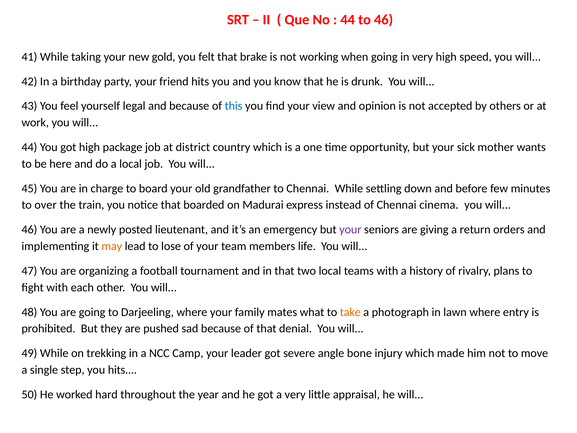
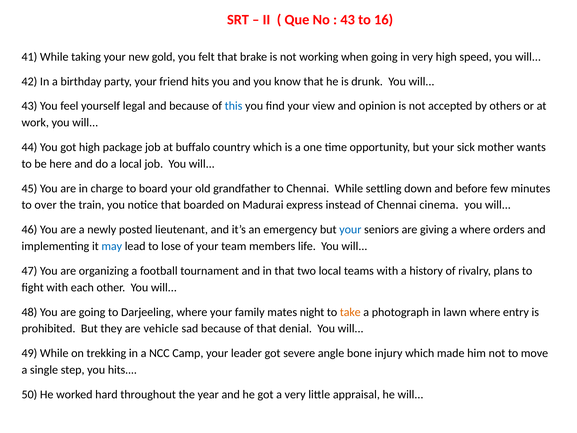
44 at (348, 20): 44 -> 43
to 46: 46 -> 16
district: district -> buffalo
your at (350, 230) colour: purple -> blue
a return: return -> where
may colour: orange -> blue
what: what -> night
pushed: pushed -> vehicle
